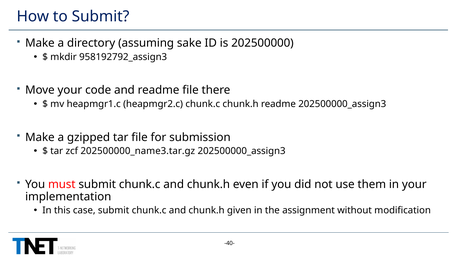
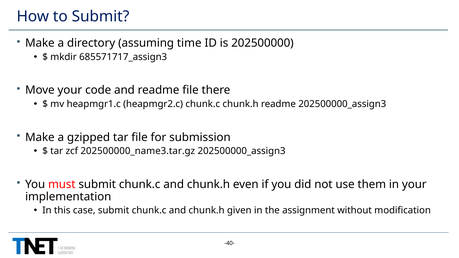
sake: sake -> time
958192792_assign3: 958192792_assign3 -> 685571717_assign3
